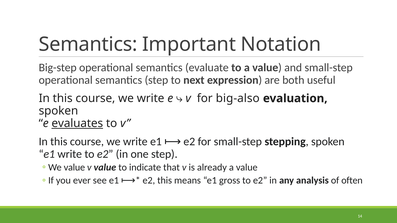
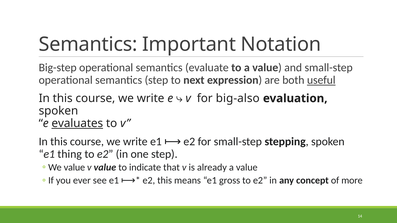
useful underline: none -> present
e1 write: write -> thing
analysis: analysis -> concept
often: often -> more
